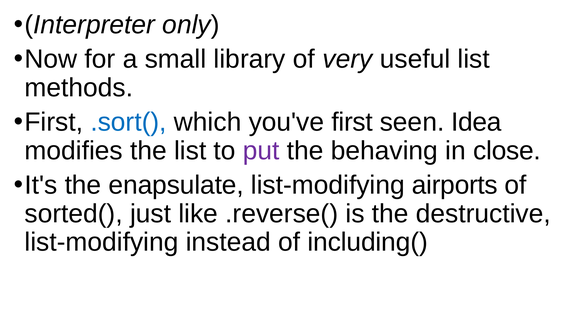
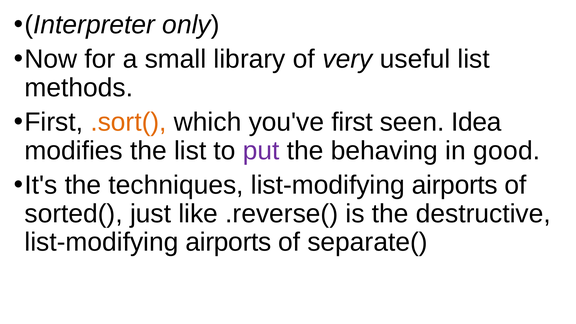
.sort( colour: blue -> orange
close: close -> good
enapsulate: enapsulate -> techniques
instead at (228, 242): instead -> airports
including(: including( -> separate(
